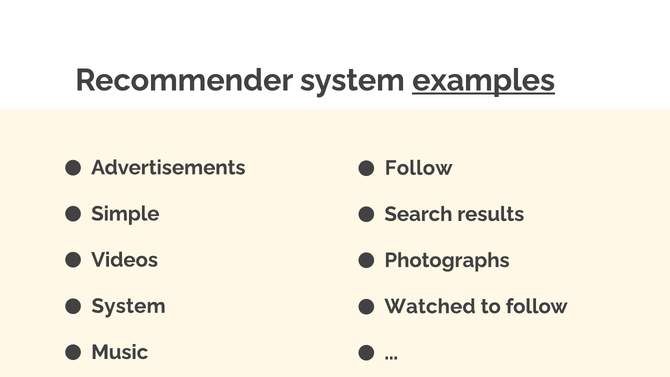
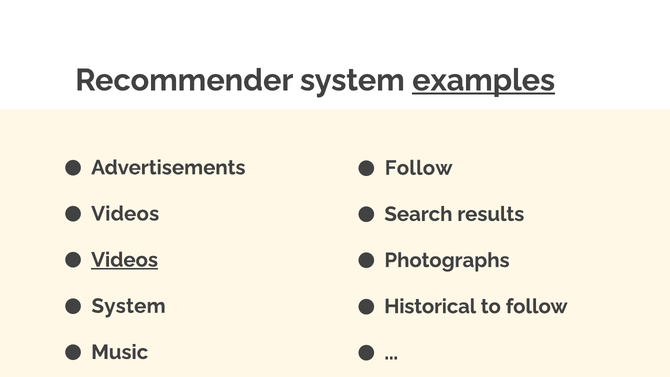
Simple at (125, 214): Simple -> Videos
Videos at (125, 260) underline: none -> present
Watched: Watched -> Historical
